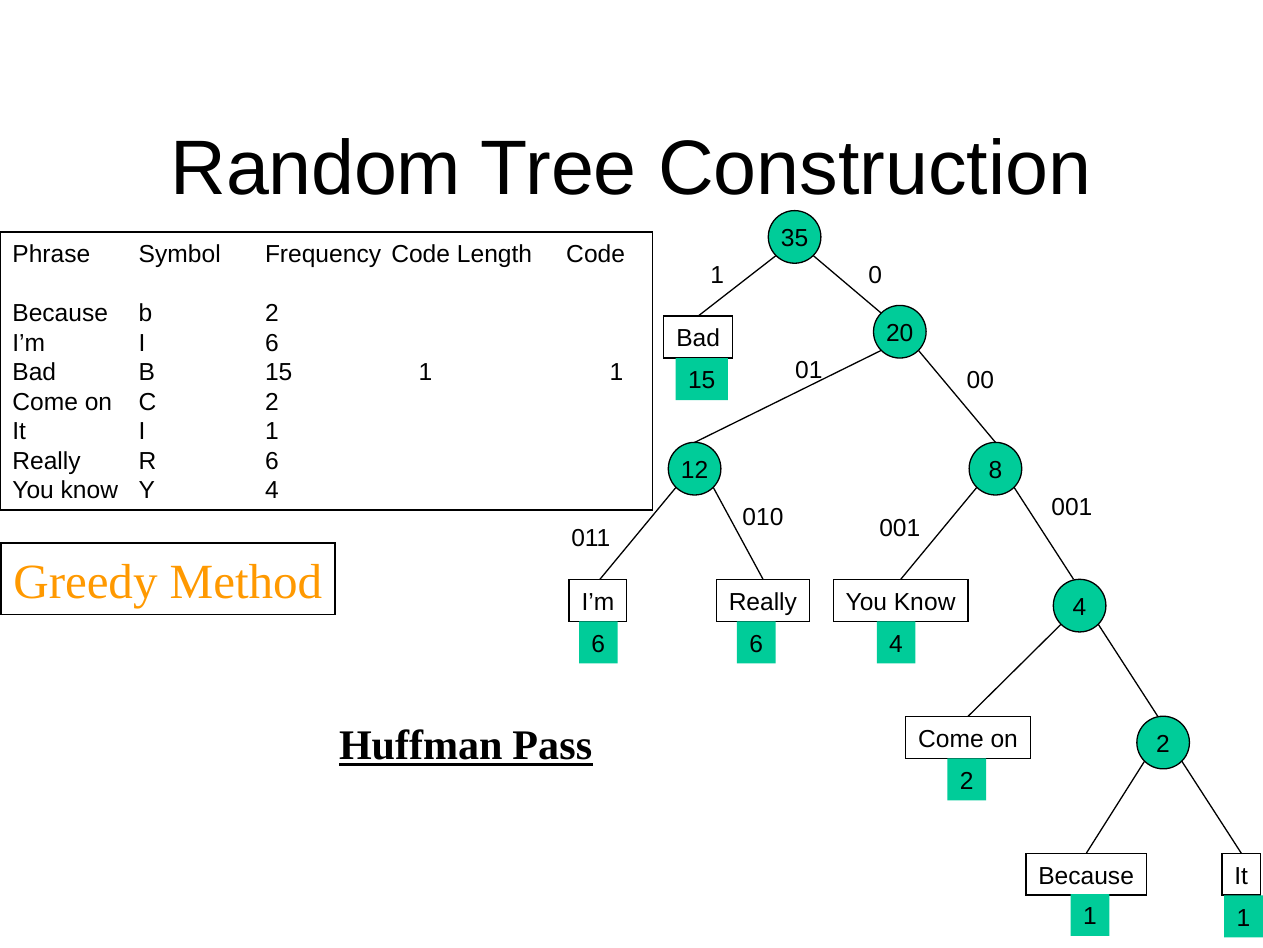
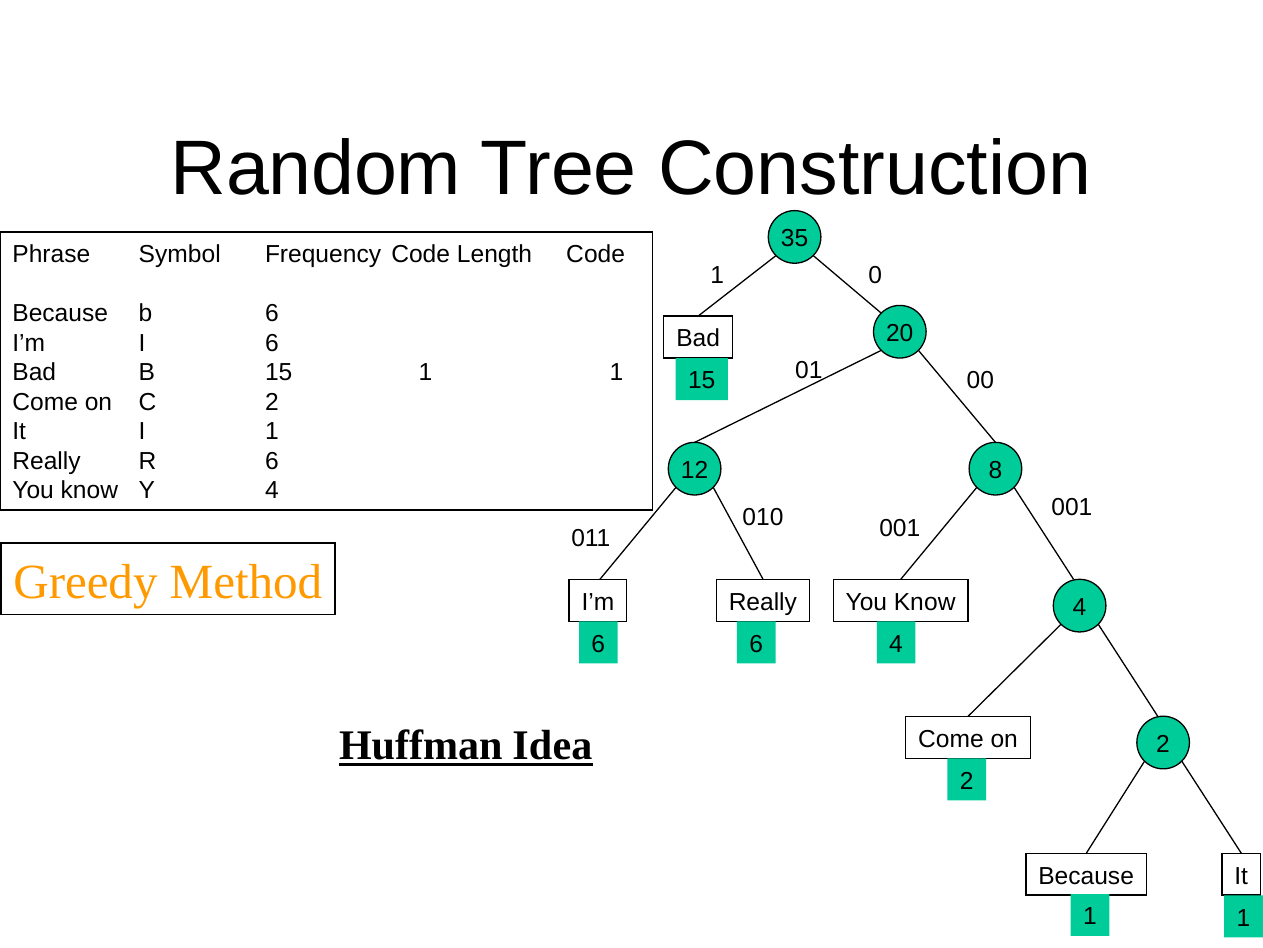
b 2: 2 -> 6
Pass: Pass -> Idea
